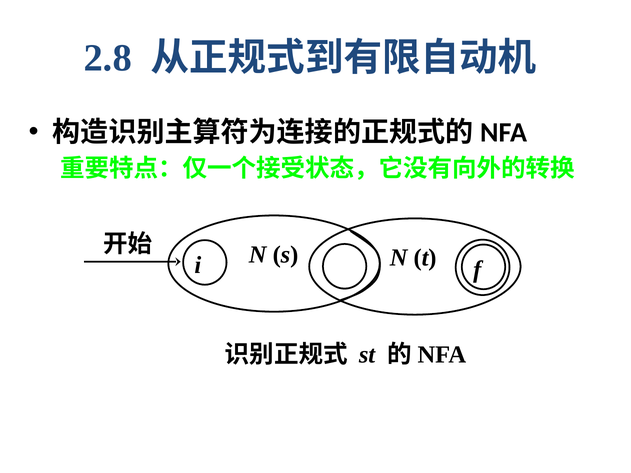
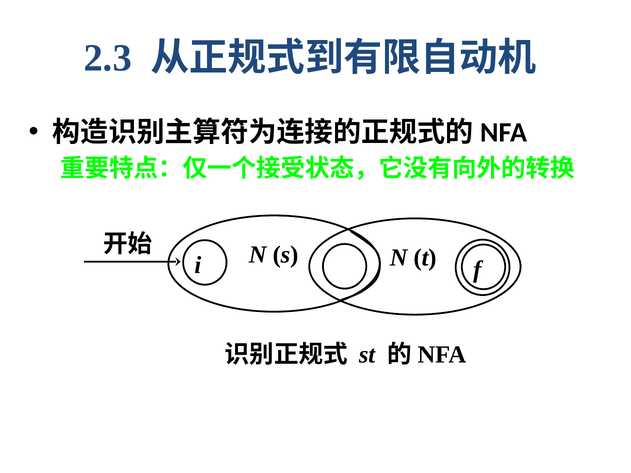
2.8: 2.8 -> 2.3
